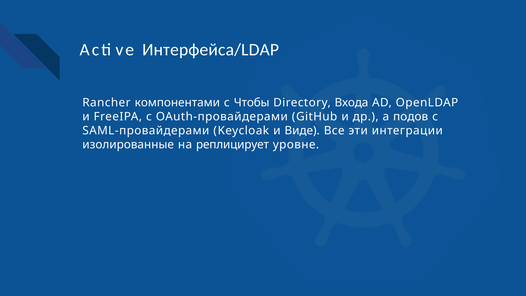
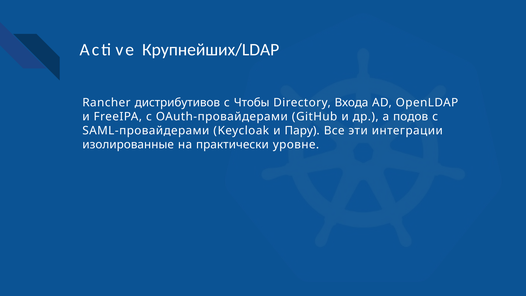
Интерфейса/LDAP: Интерфейса/LDAP -> Крупнейших/LDAP
компонентами: компонентами -> дистрибутивов
Виде: Виде -> Пару
реплицирует: реплицирует -> практически
